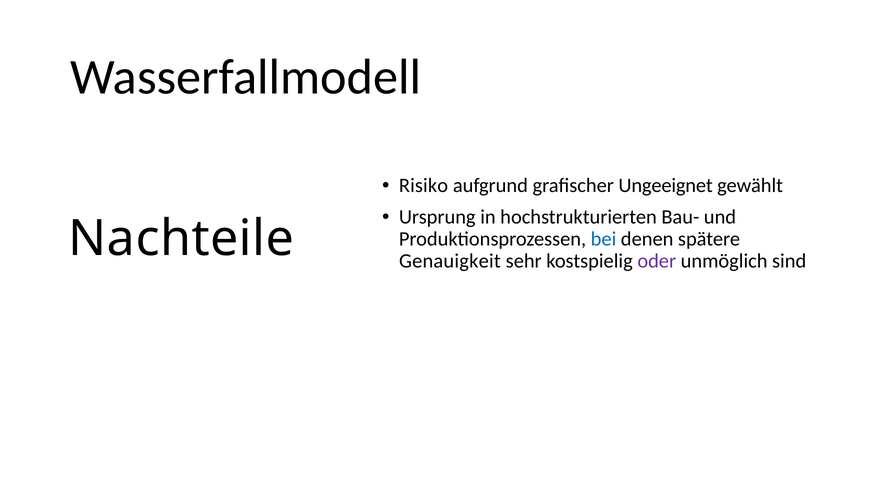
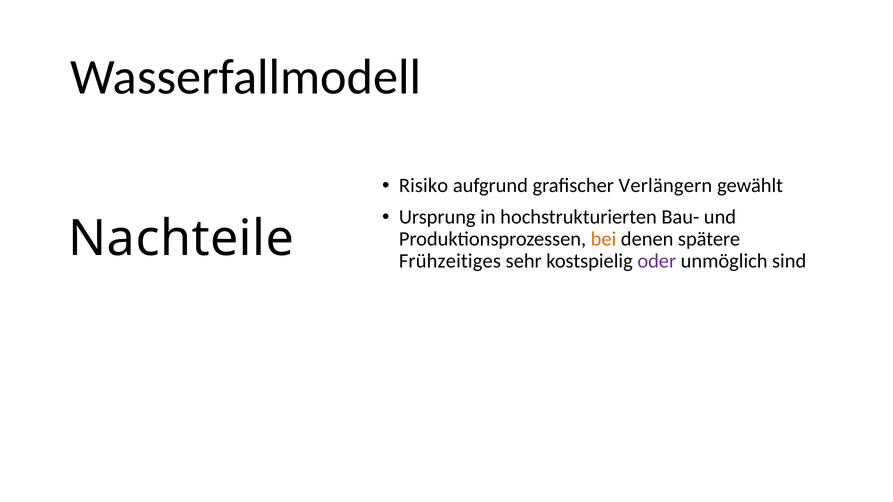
Ungeeignet: Ungeeignet -> Verlängern
bei colour: blue -> orange
Genauigkeit: Genauigkeit -> Frühzeitiges
